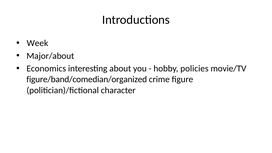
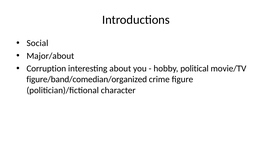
Week: Week -> Social
Economics: Economics -> Corruption
policies: policies -> political
